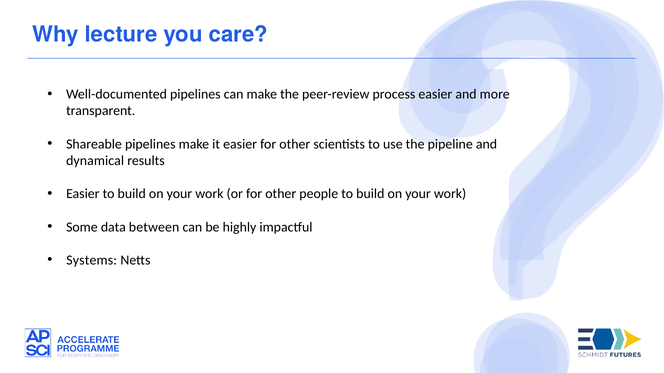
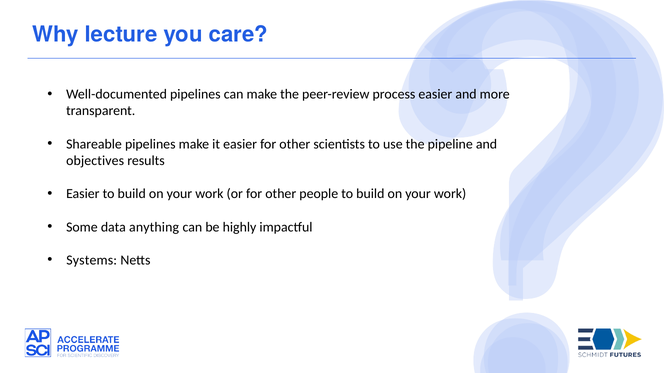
dynamical: dynamical -> objectives
between: between -> anything
